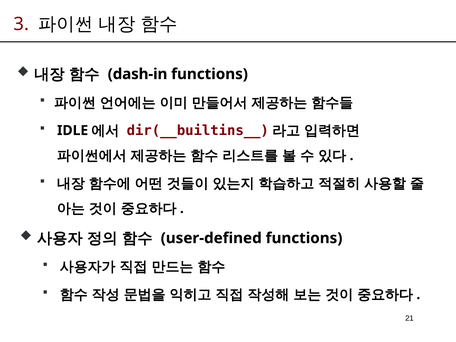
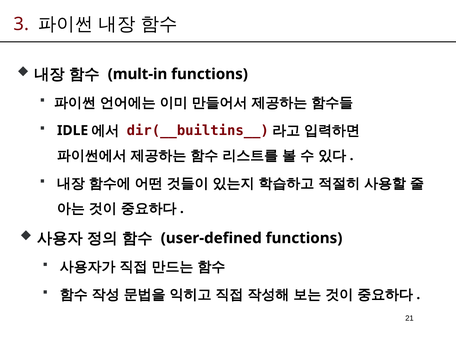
dash-in: dash-in -> mult-in
